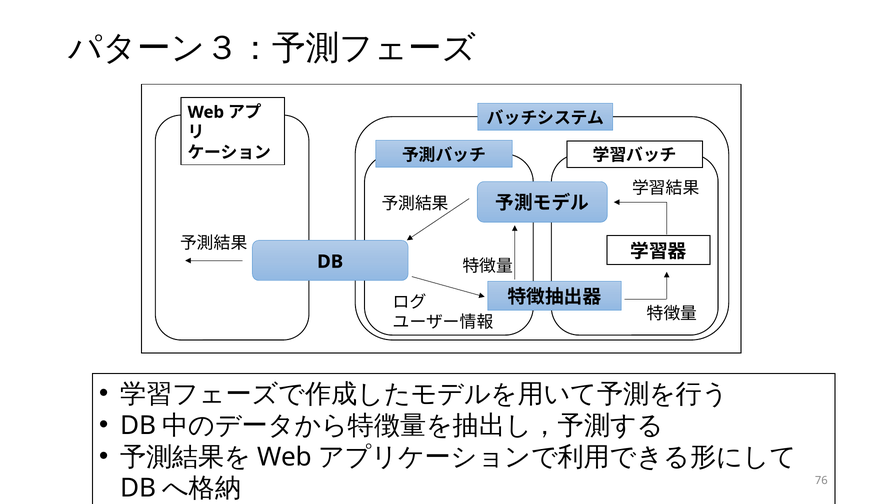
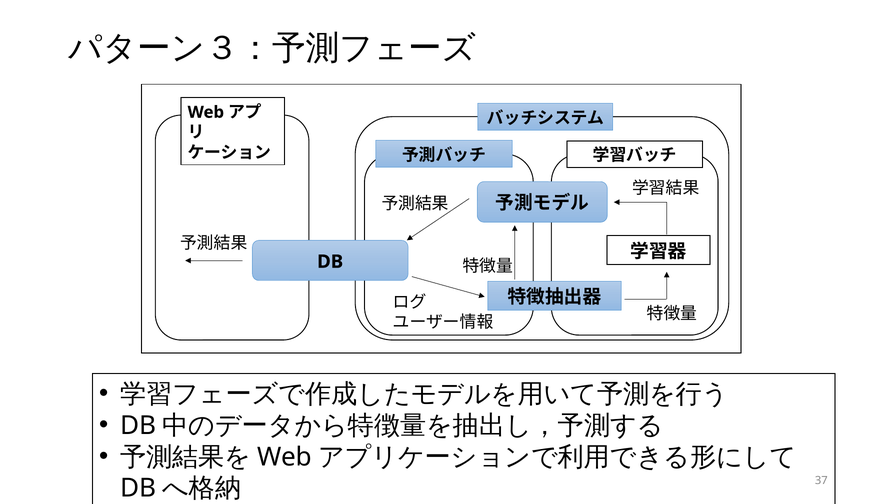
76: 76 -> 37
